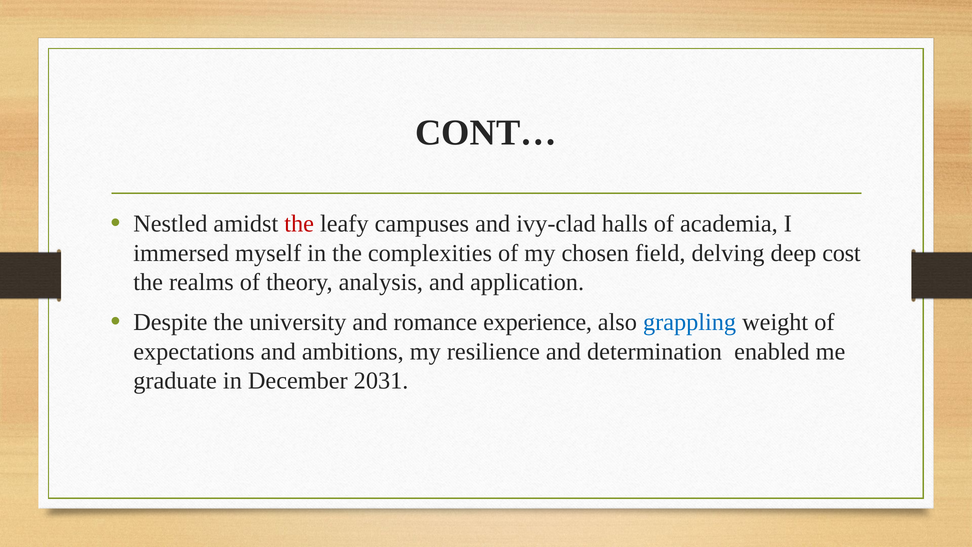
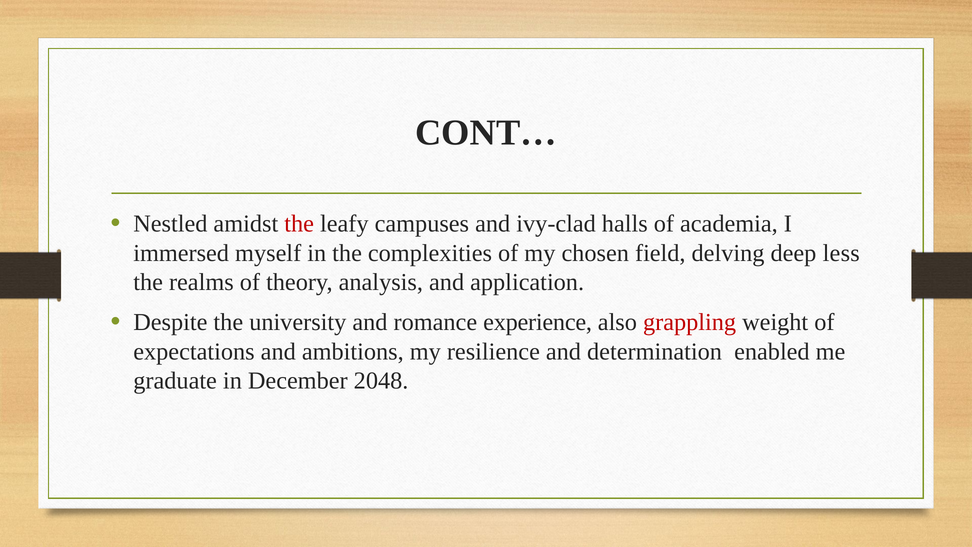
cost: cost -> less
grappling colour: blue -> red
2031: 2031 -> 2048
